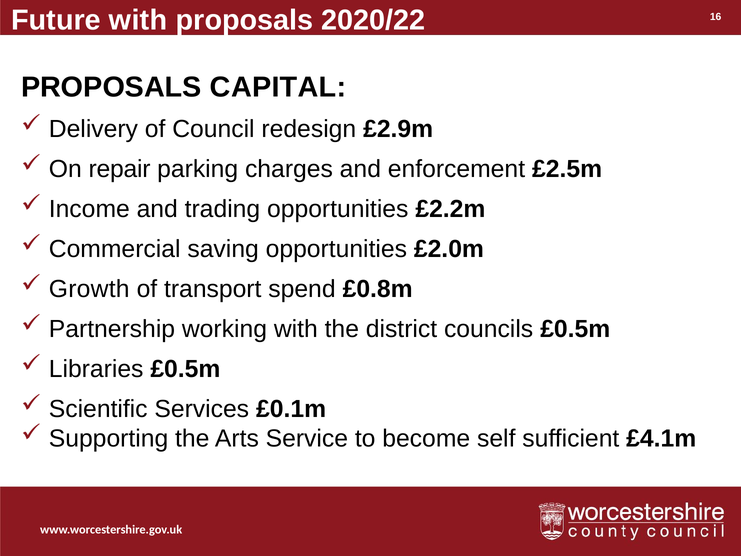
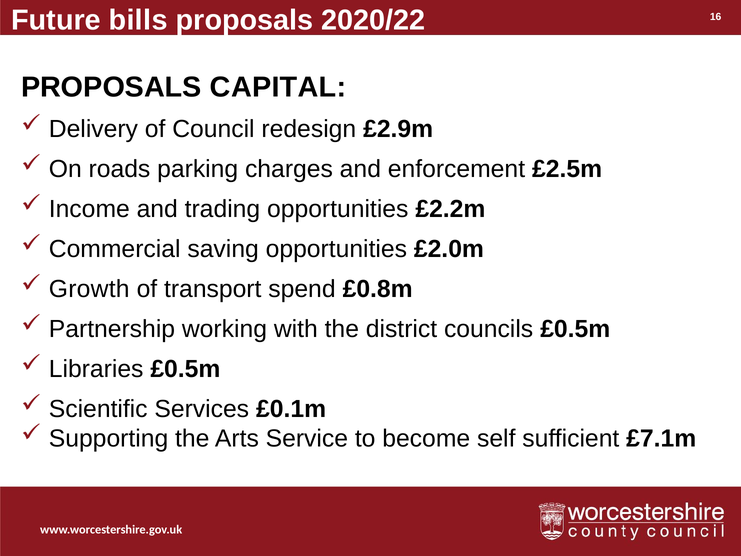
Future with: with -> bills
repair: repair -> roads
£4.1m: £4.1m -> £7.1m
